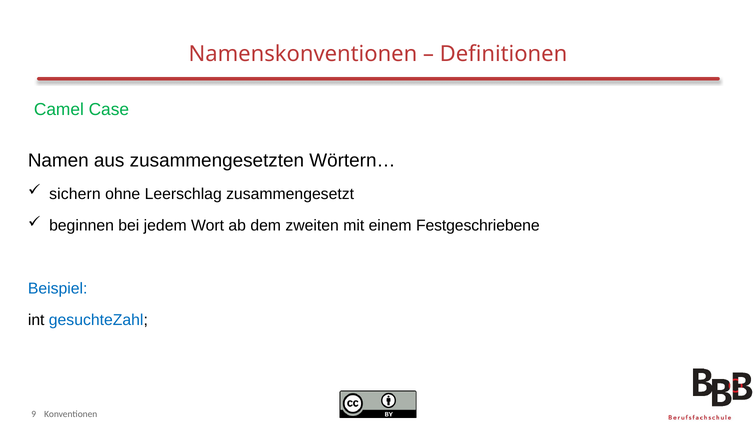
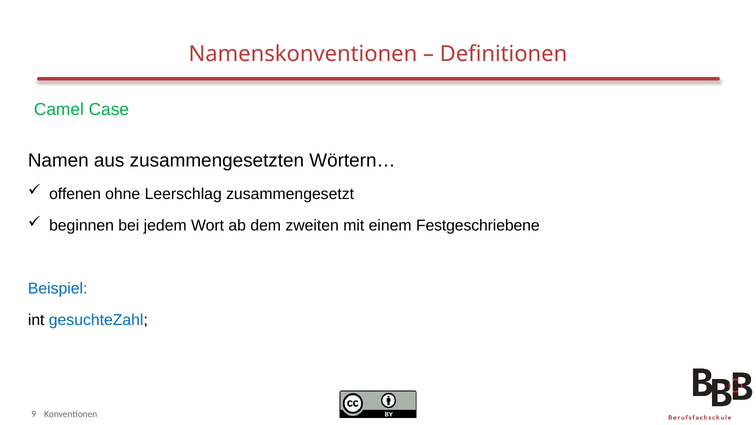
sichern: sichern -> offenen
